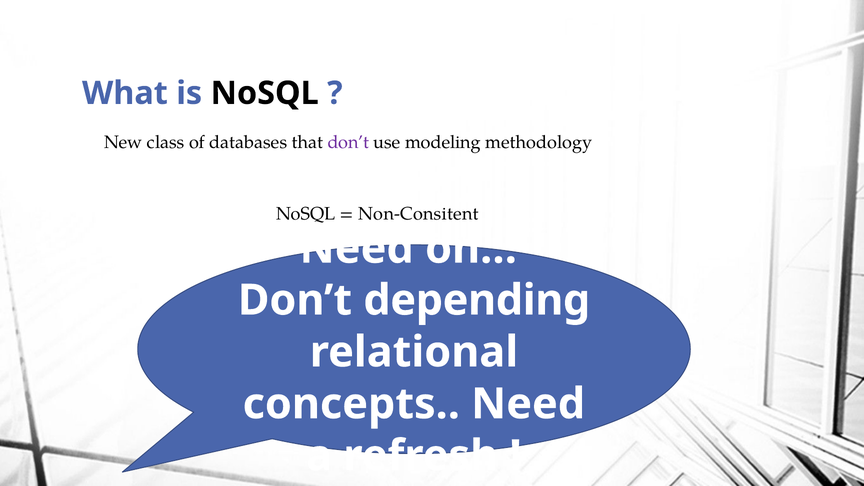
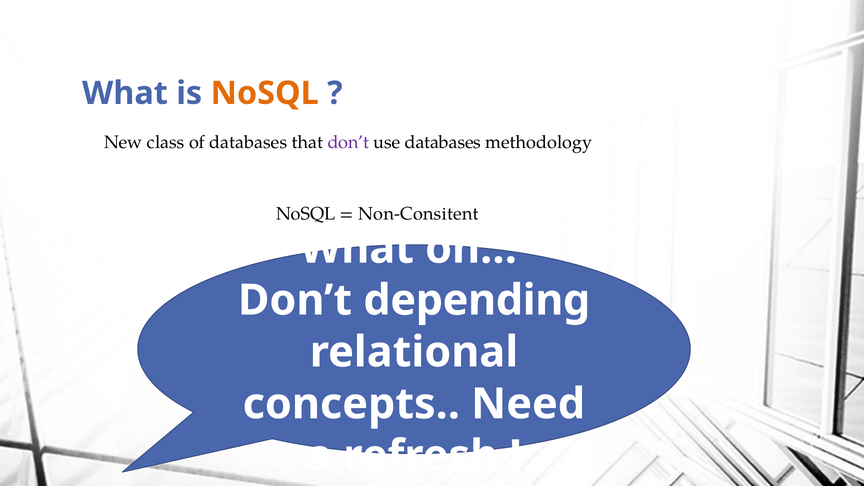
NoSQL at (265, 93) colour: black -> orange
use modeling: modeling -> databases
Need at (357, 248): Need -> What
